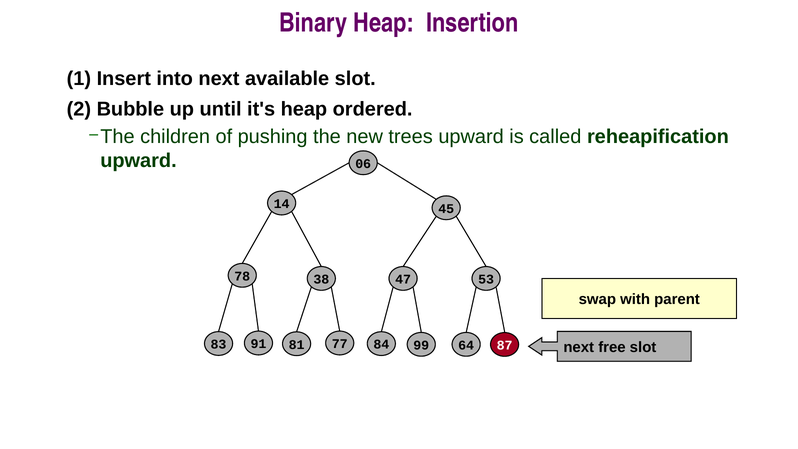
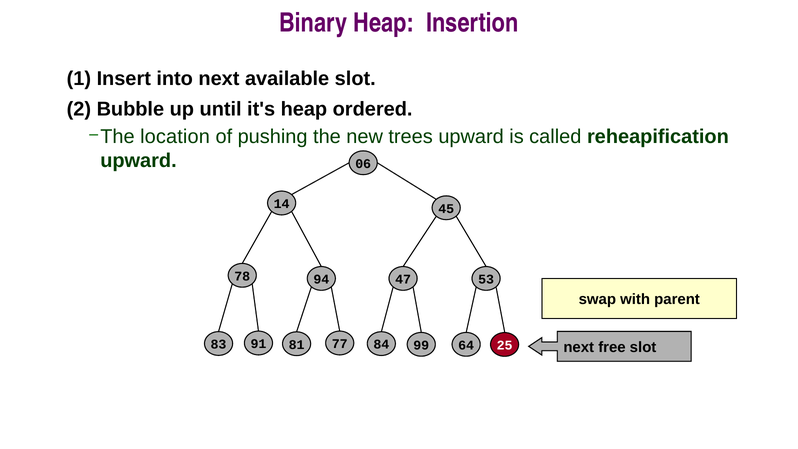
children: children -> location
38: 38 -> 94
87: 87 -> 25
